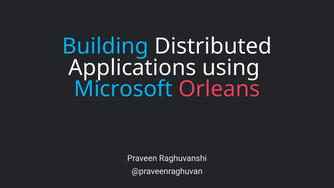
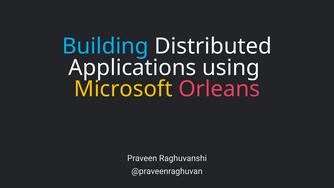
Microsoft colour: light blue -> yellow
